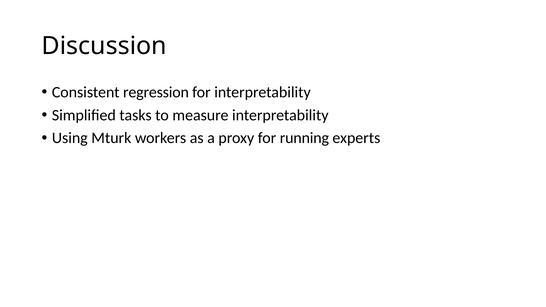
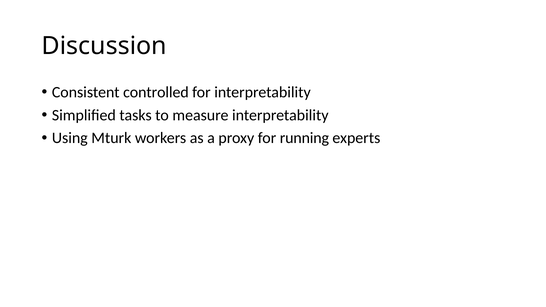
regression: regression -> controlled
